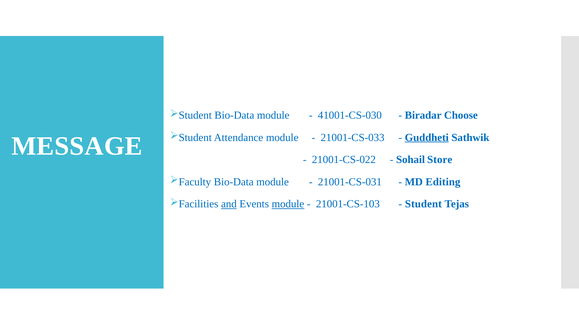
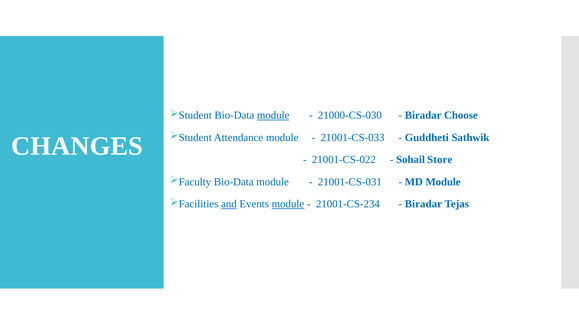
module at (273, 116) underline: none -> present
41001-CS-030: 41001-CS-030 -> 21000-CS-030
Guddheti underline: present -> none
MESSAGE: MESSAGE -> CHANGES
MD Editing: Editing -> Module
21001-CS-103: 21001-CS-103 -> 21001-CS-234
Student at (423, 204): Student -> Biradar
